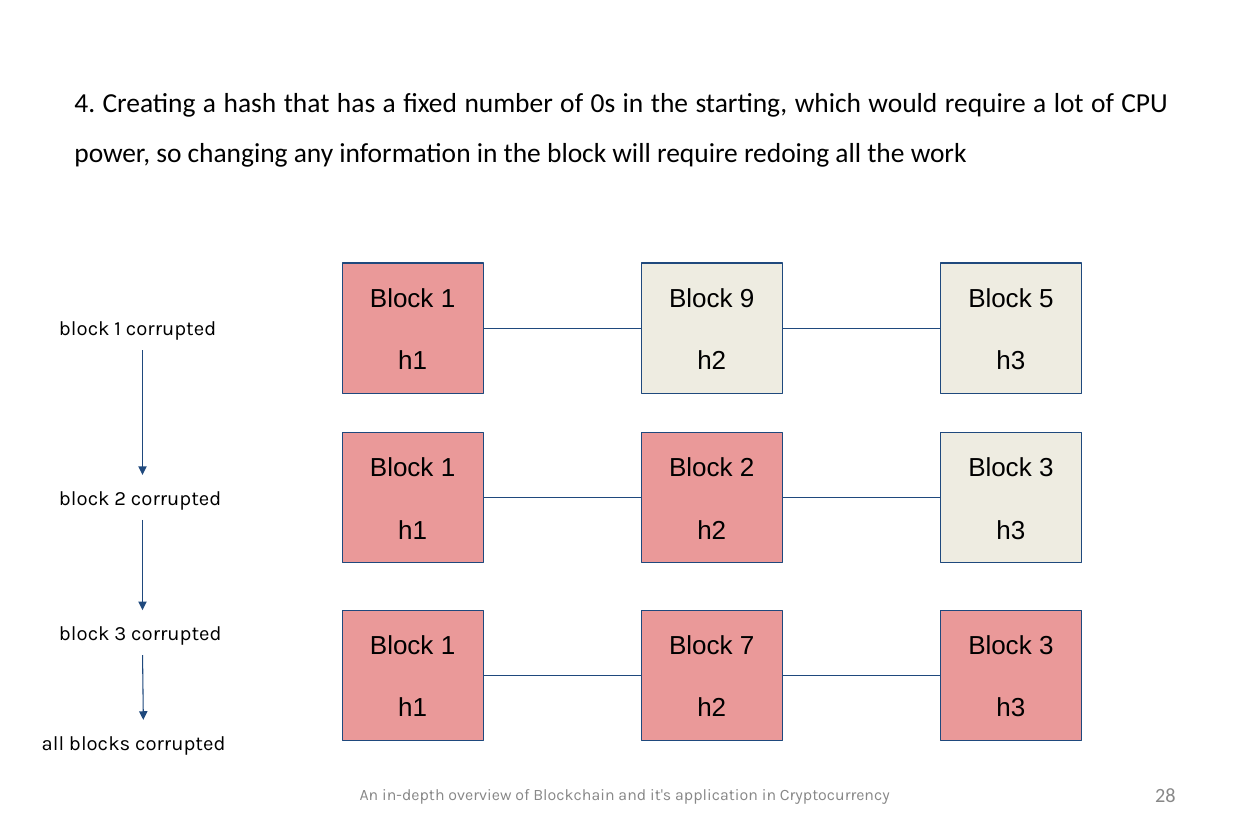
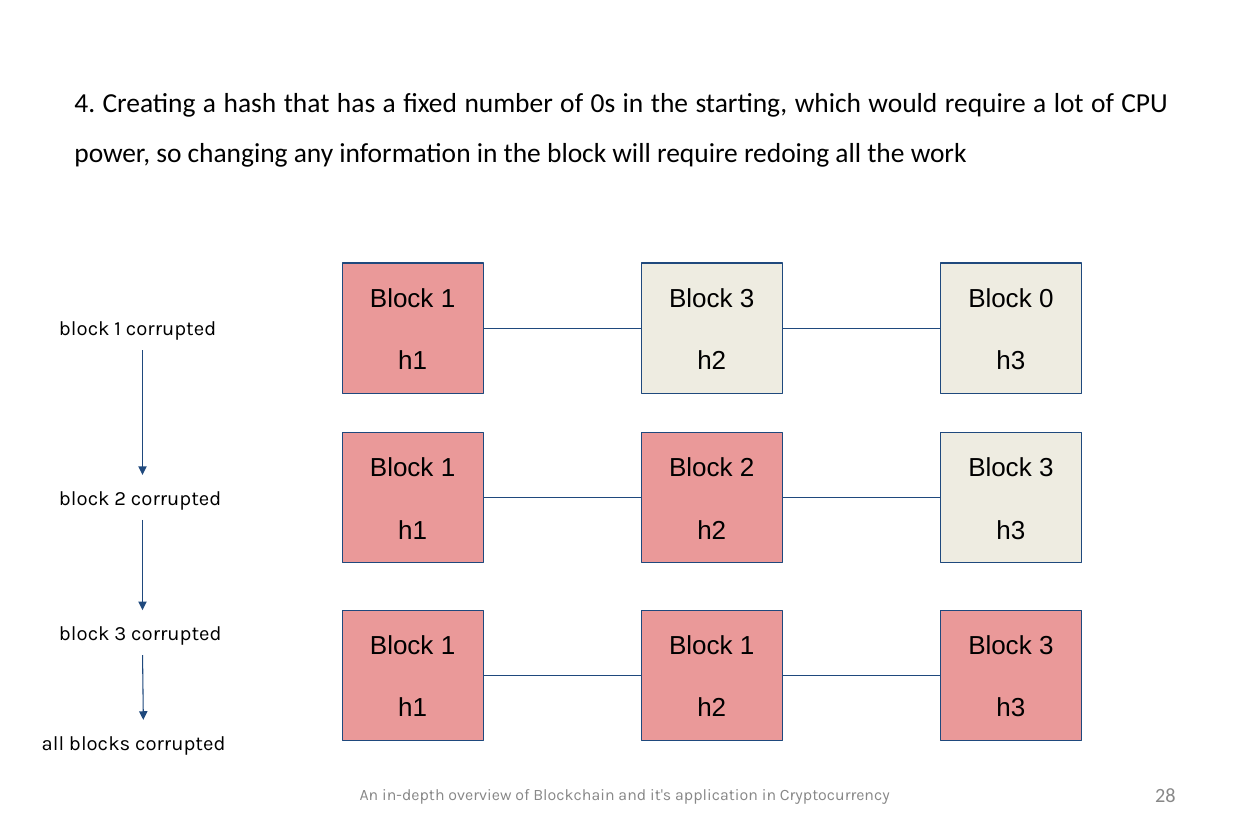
9 at (747, 299): 9 -> 3
5: 5 -> 0
7 at (747, 646): 7 -> 1
